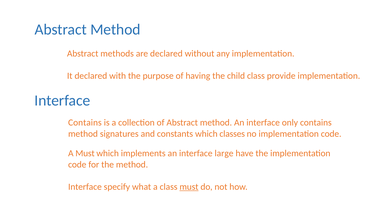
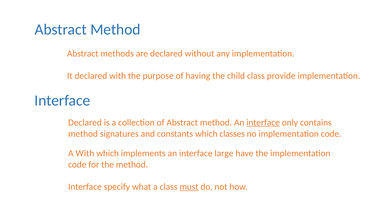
Contains at (85, 122): Contains -> Declared
interface at (263, 122) underline: none -> present
A Must: Must -> With
